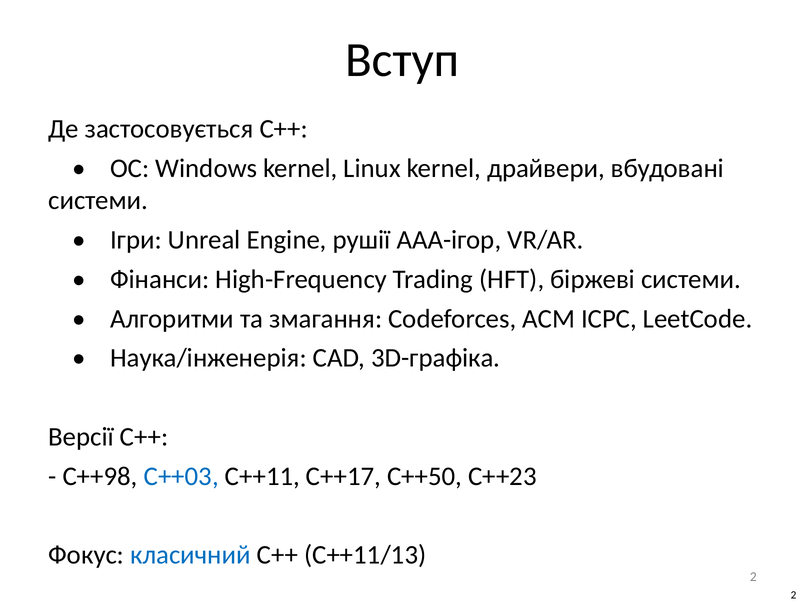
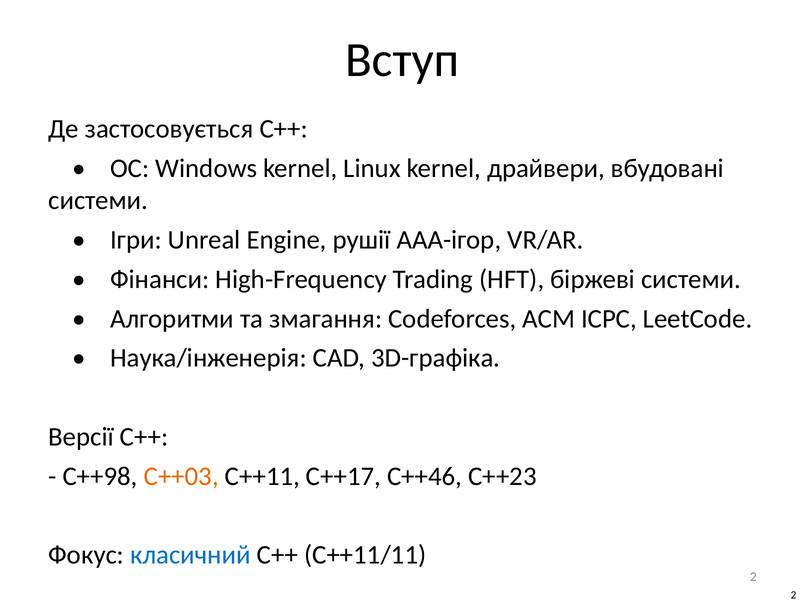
C++03 colour: blue -> orange
C++50: C++50 -> C++46
C++11/13: C++11/13 -> C++11/11
